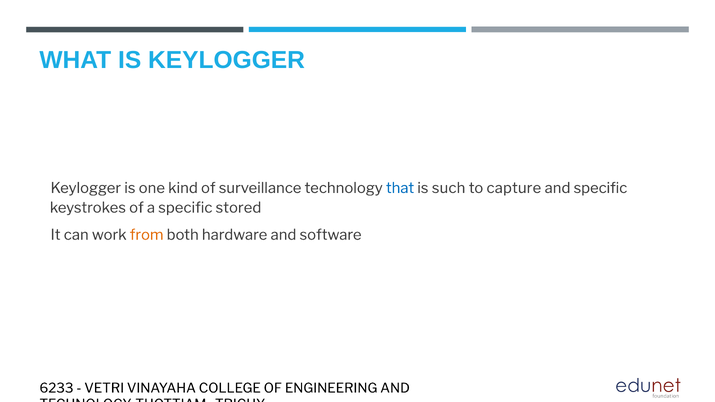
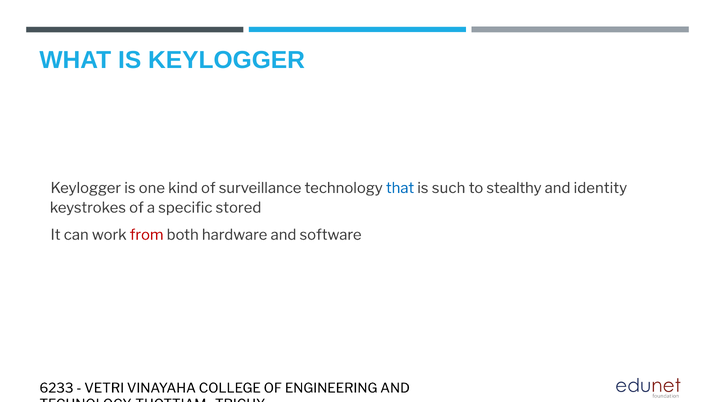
capture: capture -> stealthy
and specific: specific -> identity
from colour: orange -> red
